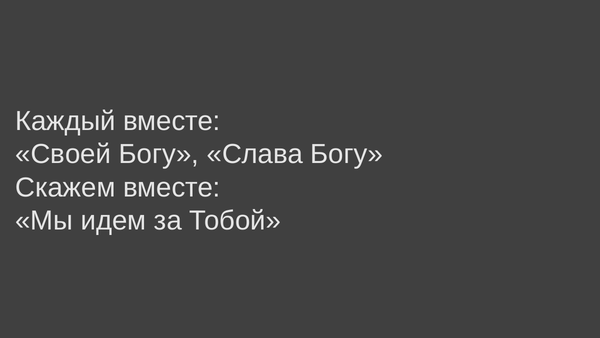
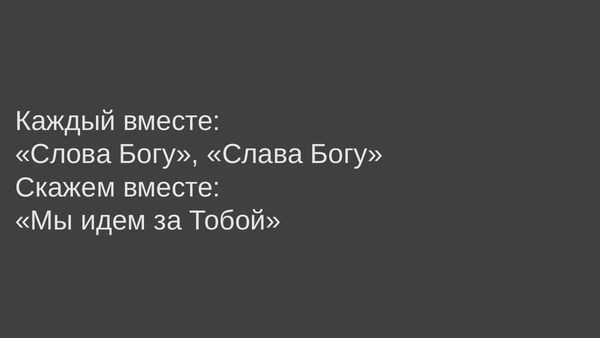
Своей: Своей -> Слова
